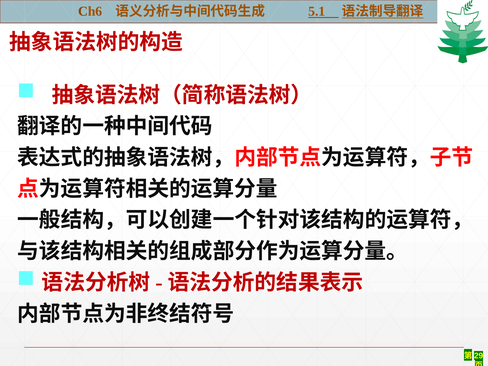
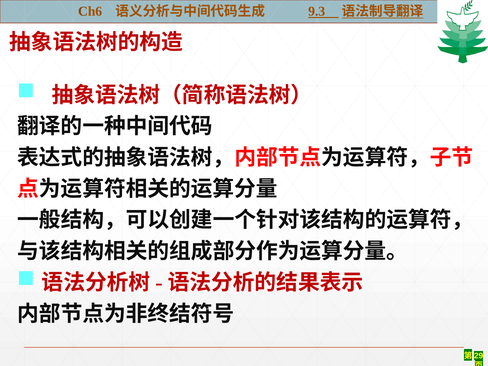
5.1: 5.1 -> 9.3
